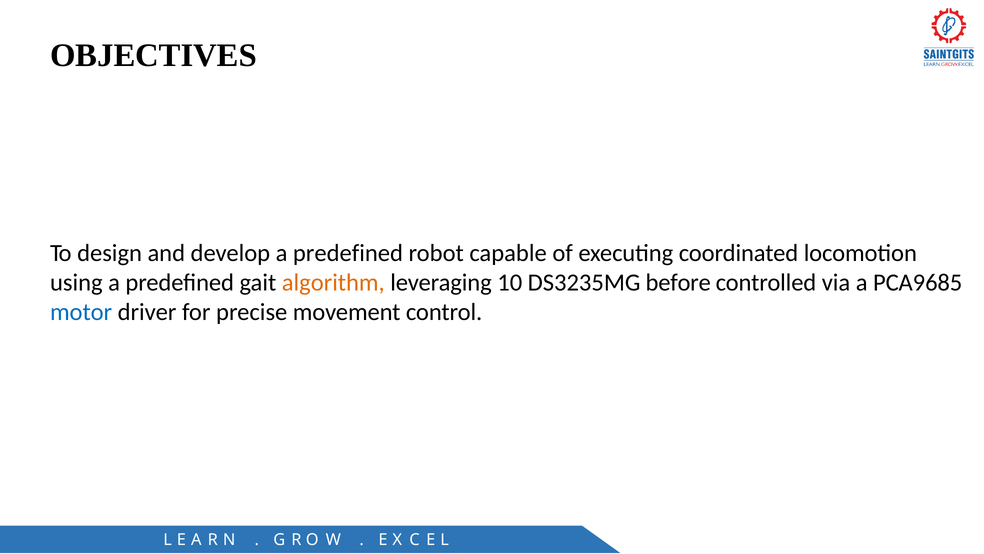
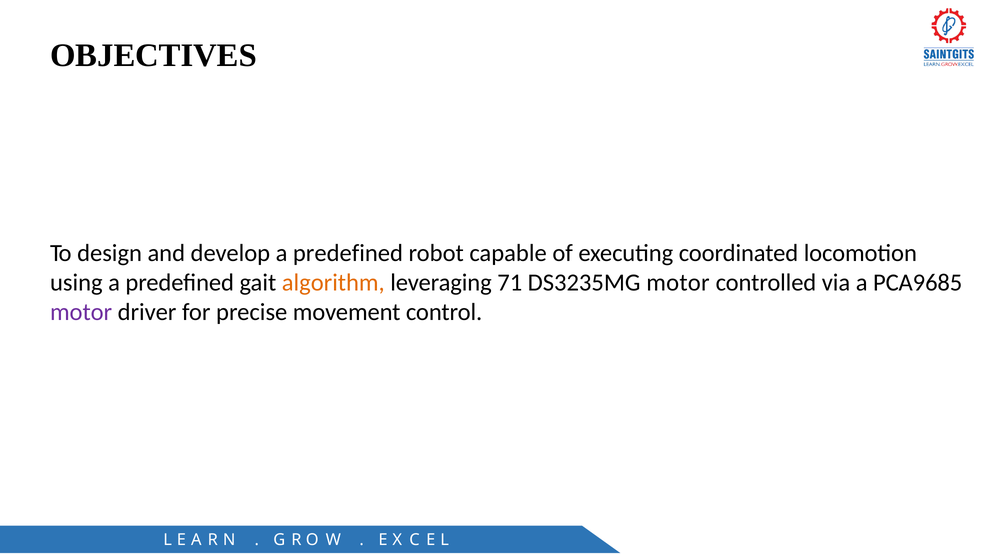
10: 10 -> 71
DS3235MG before: before -> motor
motor at (81, 312) colour: blue -> purple
